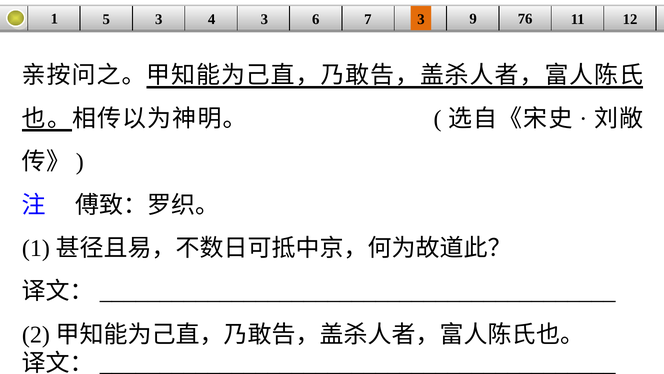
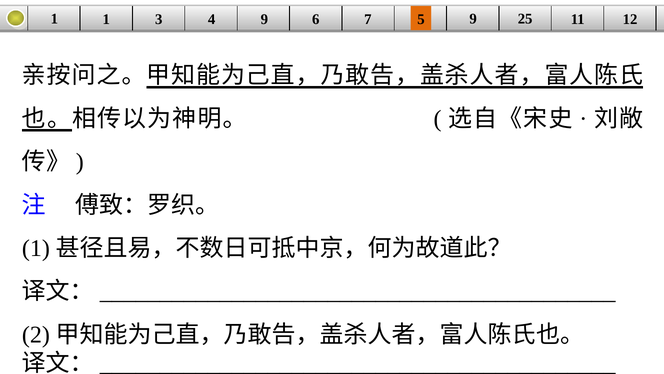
1 5: 5 -> 1
4 3: 3 -> 9
7 3: 3 -> 5
76: 76 -> 25
